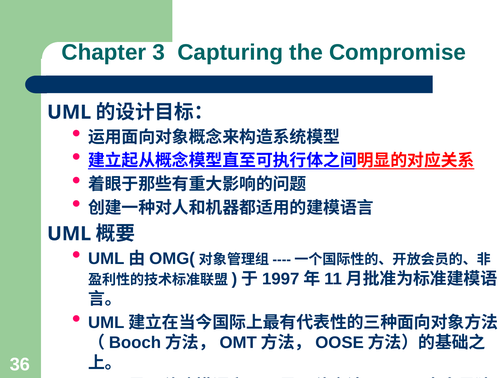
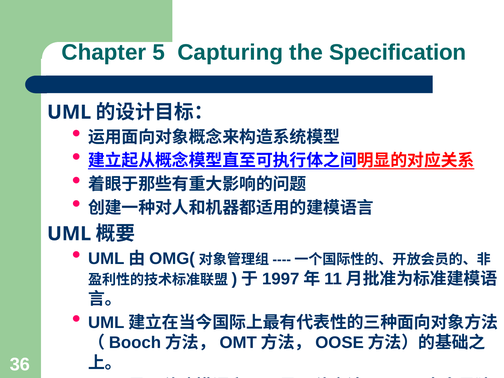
3: 3 -> 5
Compromise: Compromise -> Specification
